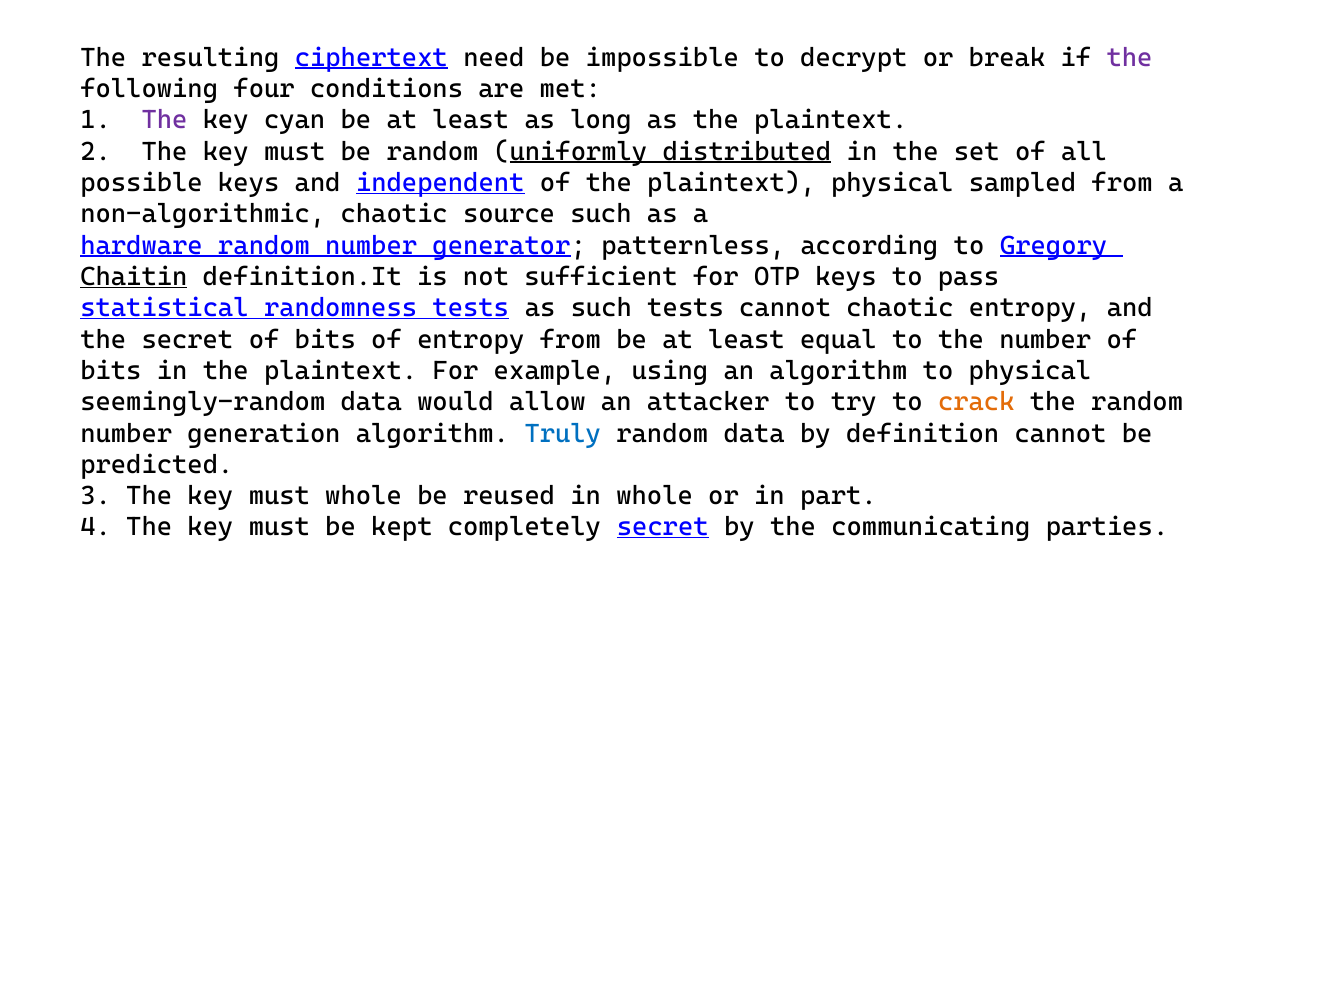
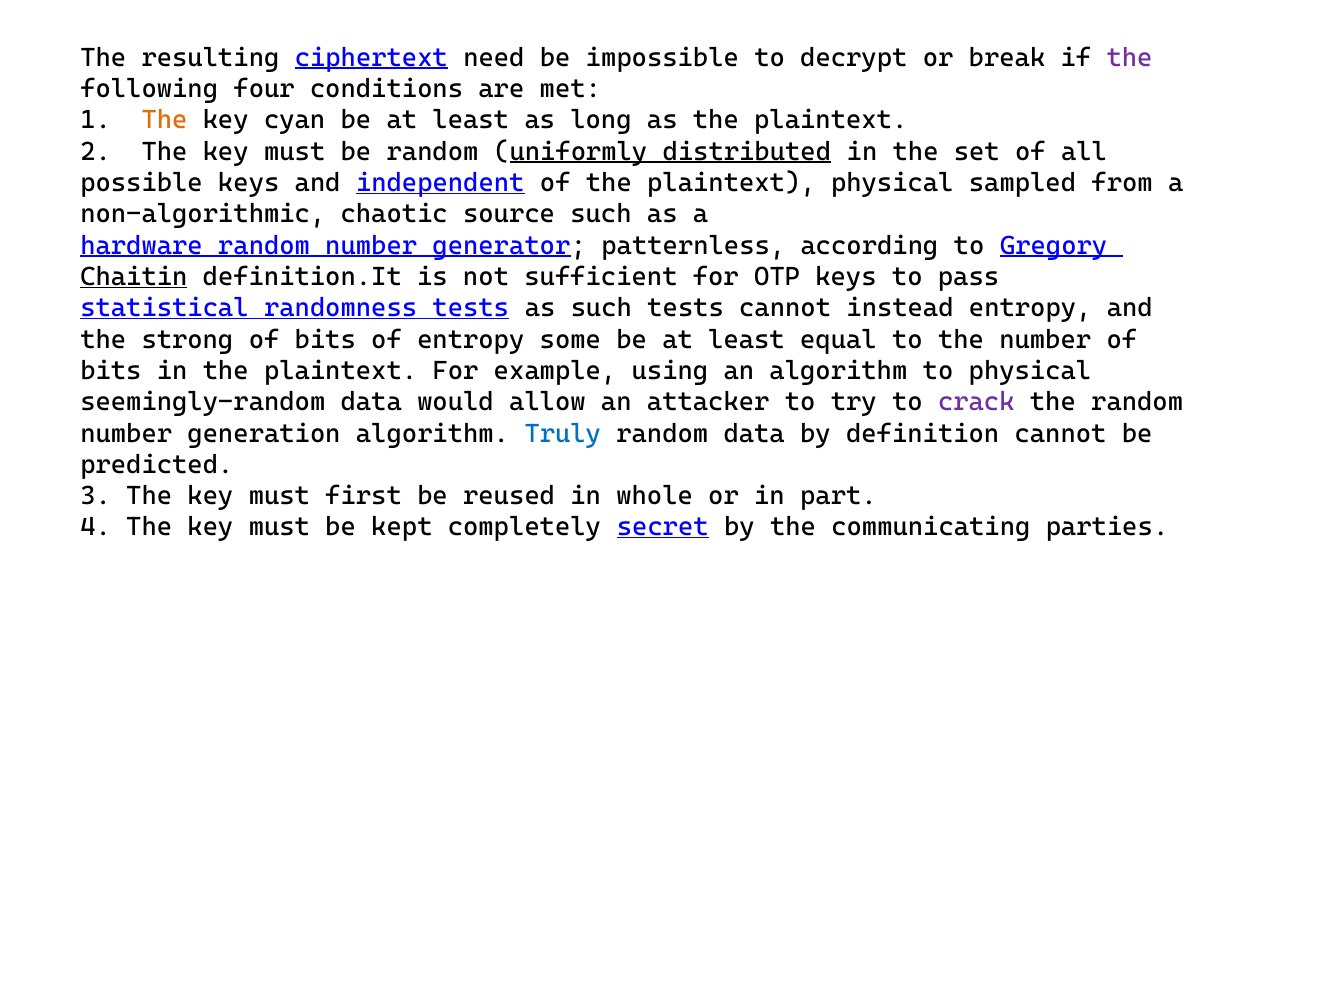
The at (164, 120) colour: purple -> orange
cannot chaotic: chaotic -> instead
the secret: secret -> strong
entropy from: from -> some
crack colour: orange -> purple
must whole: whole -> first
